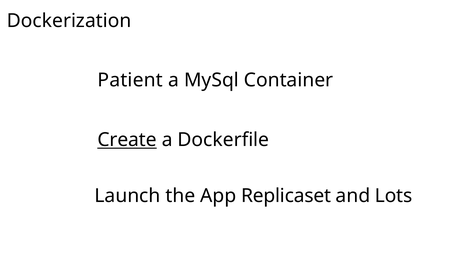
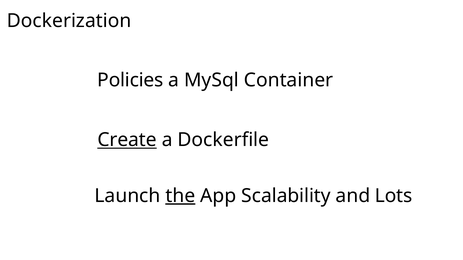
Patient: Patient -> Policies
the underline: none -> present
Replicaset: Replicaset -> Scalability
